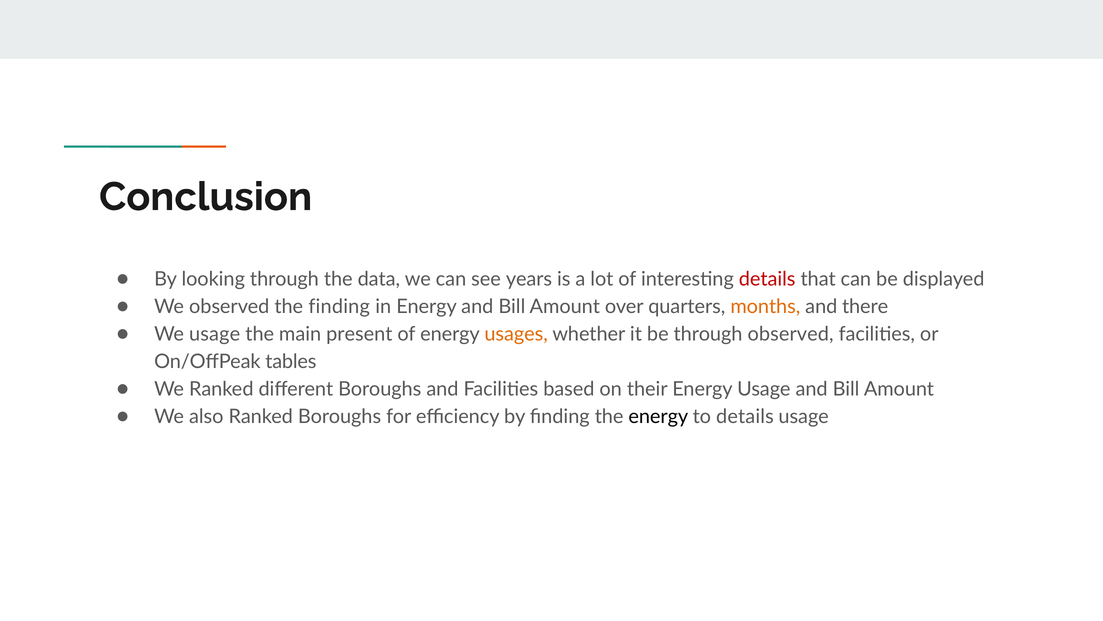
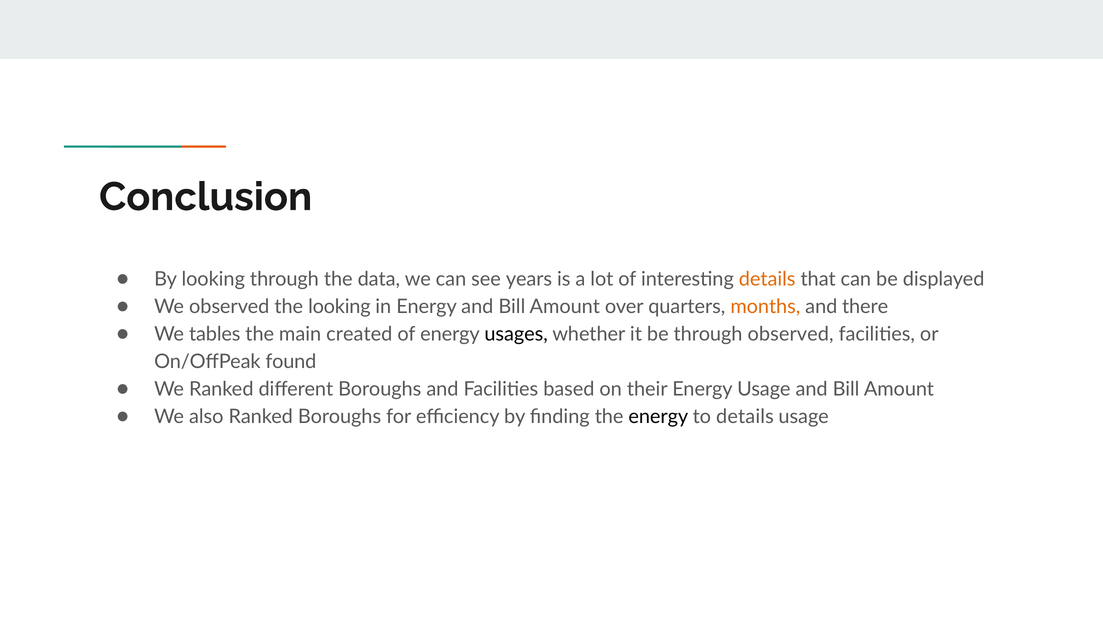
details at (767, 279) colour: red -> orange
the finding: finding -> looking
We usage: usage -> tables
present: present -> created
usages colour: orange -> black
tables: tables -> found
